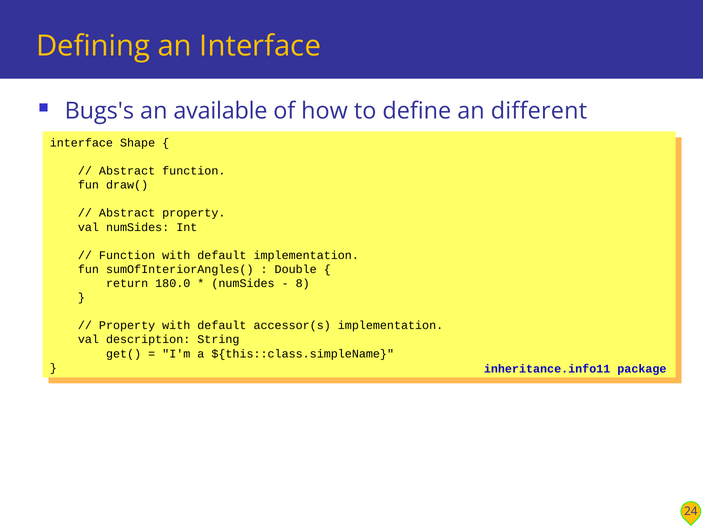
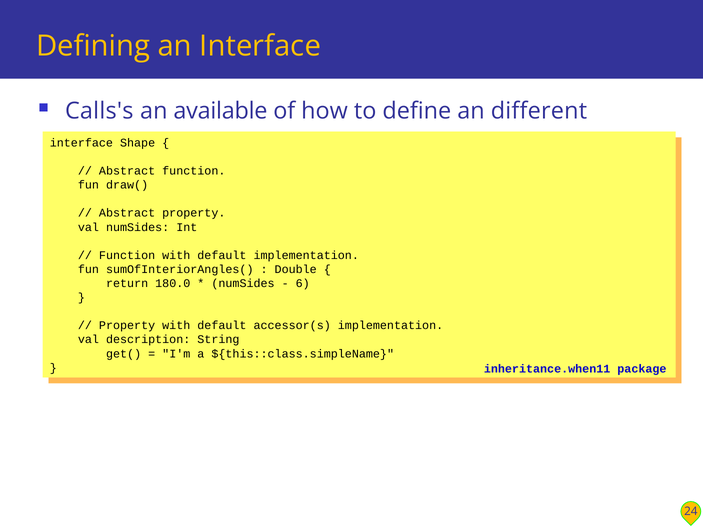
Bugs's: Bugs's -> Calls's
8: 8 -> 6
inheritance.info11: inheritance.info11 -> inheritance.when11
